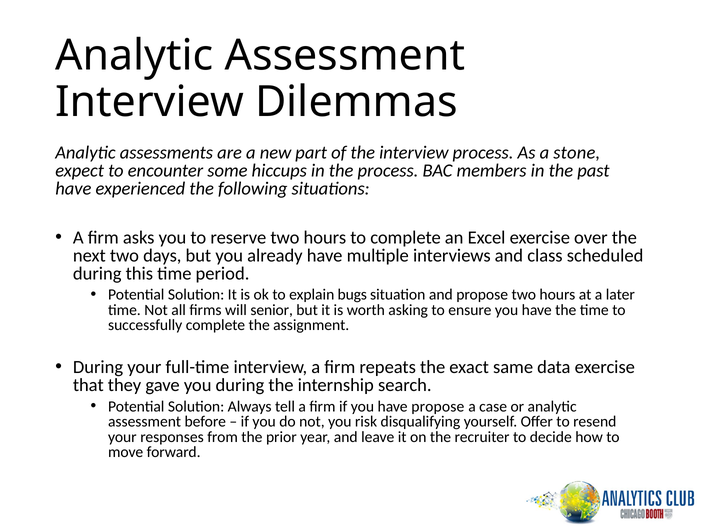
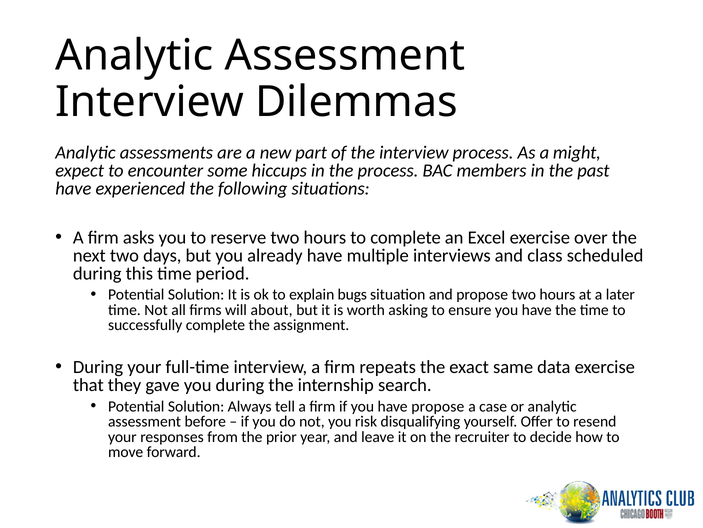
stone: stone -> might
senior: senior -> about
